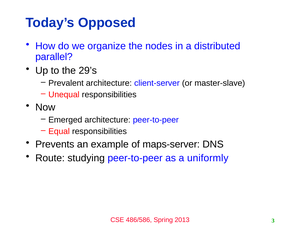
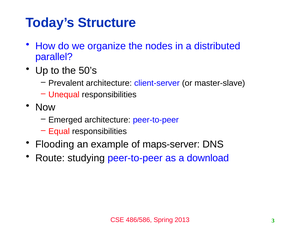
Opposed: Opposed -> Structure
29’s: 29’s -> 50’s
Prevents: Prevents -> Flooding
uniformly: uniformly -> download
